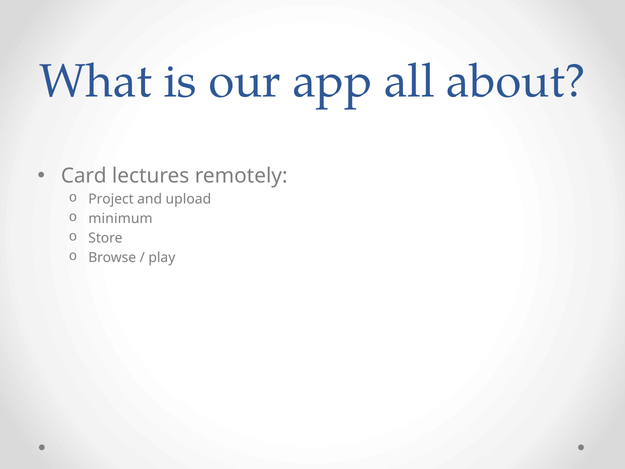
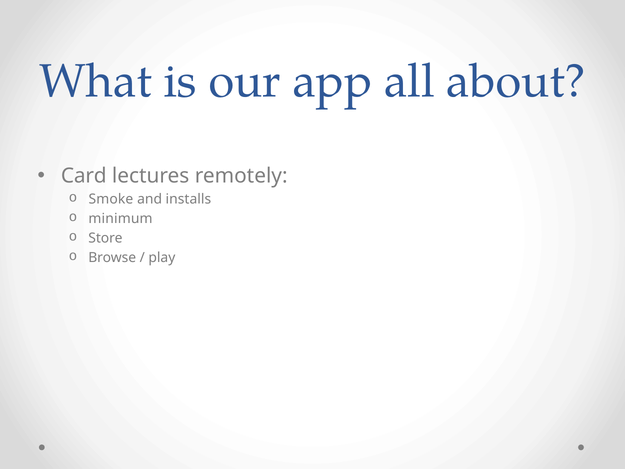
Project: Project -> Smoke
upload: upload -> installs
